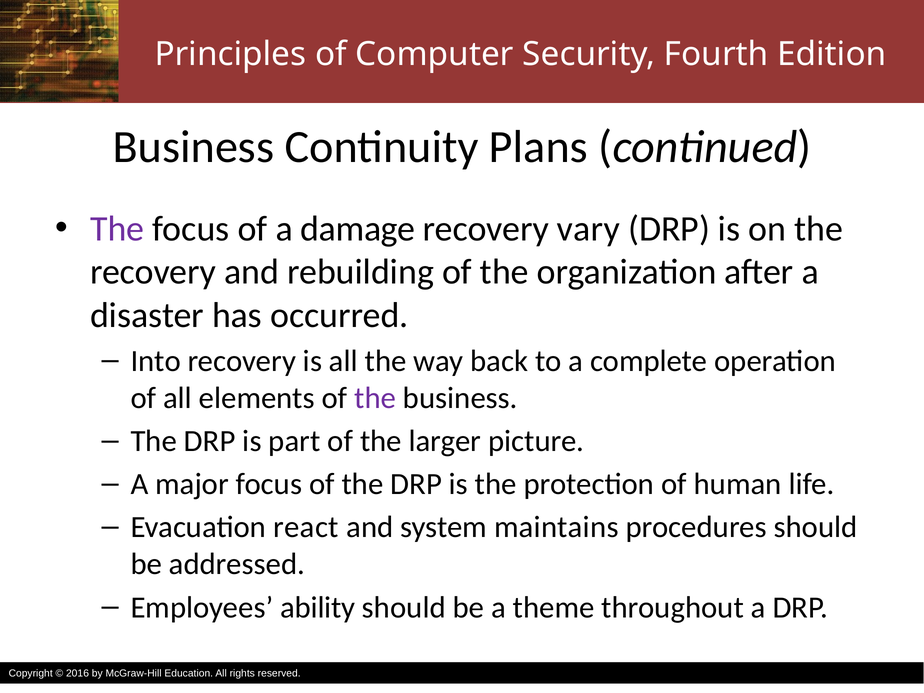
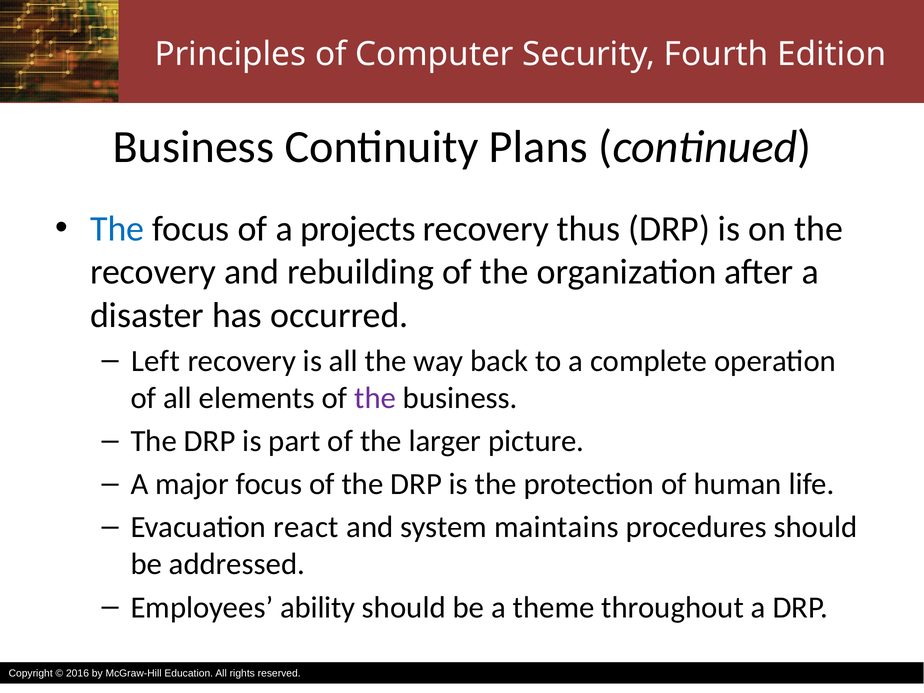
The at (117, 229) colour: purple -> blue
damage: damage -> projects
vary: vary -> thus
Into: Into -> Left
